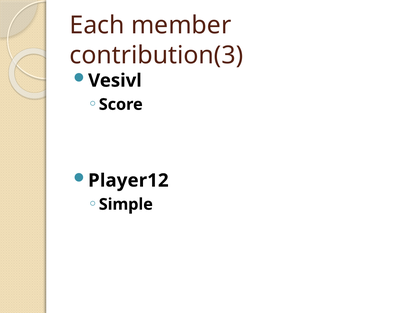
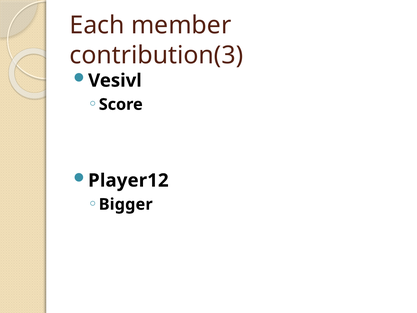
Simple: Simple -> Bigger
